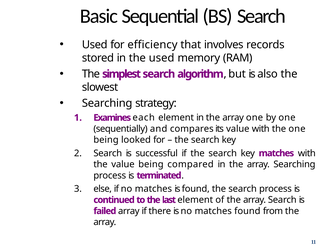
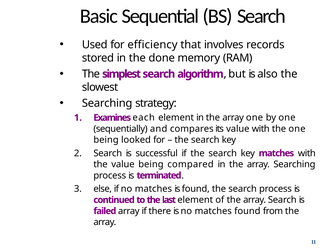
the used: used -> done
